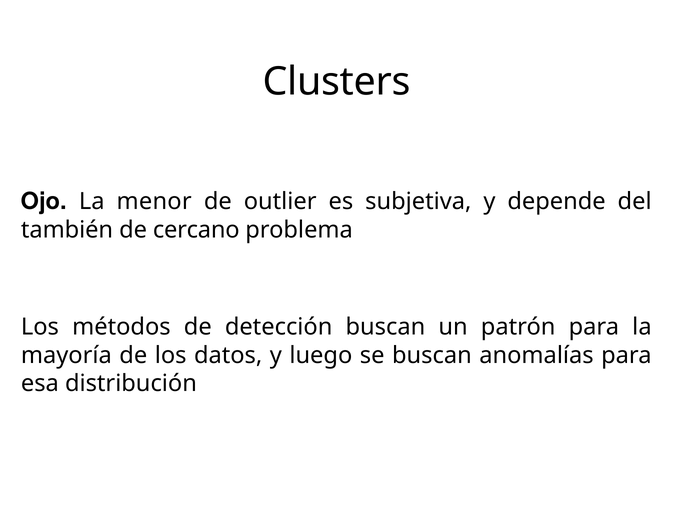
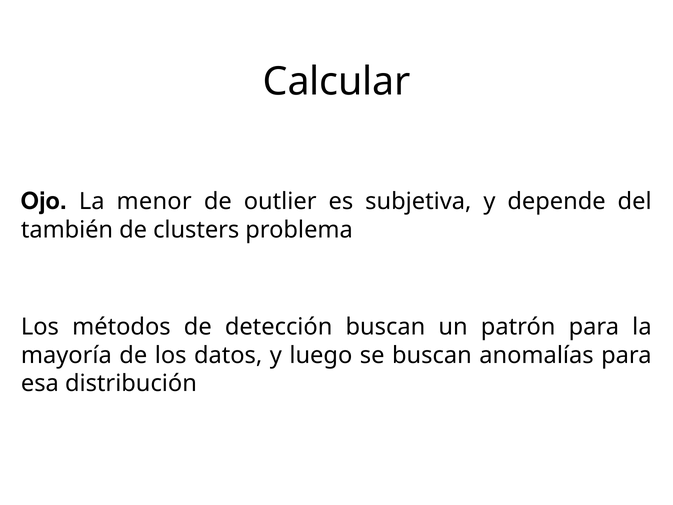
Clusters: Clusters -> Calcular
cercano: cercano -> clusters
